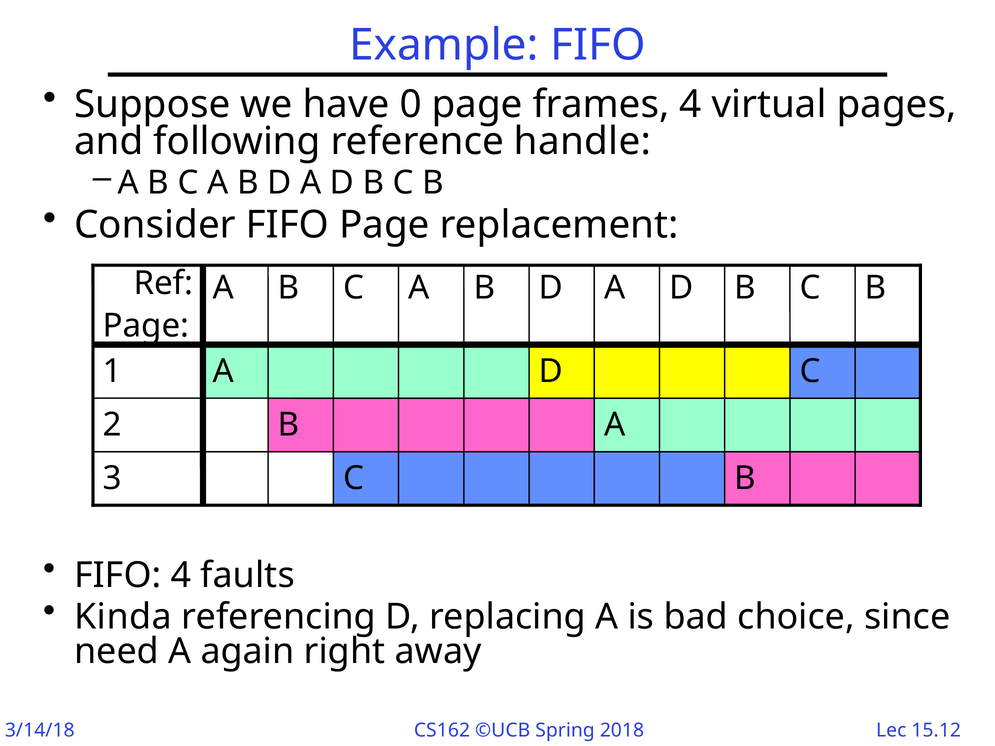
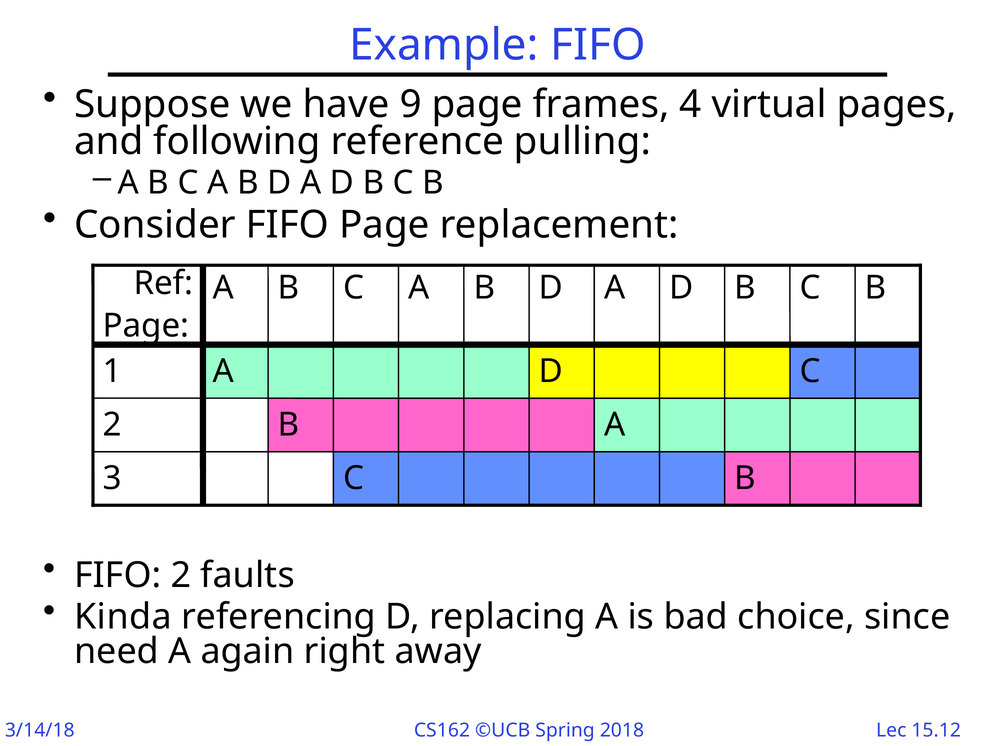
0: 0 -> 9
handle: handle -> pulling
FIFO 4: 4 -> 2
